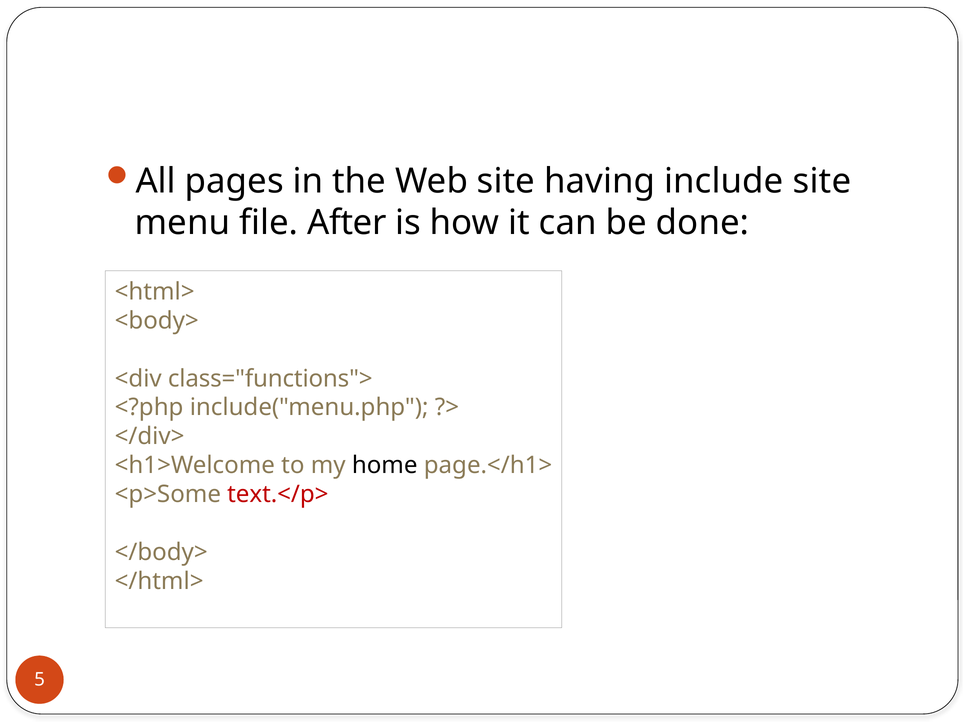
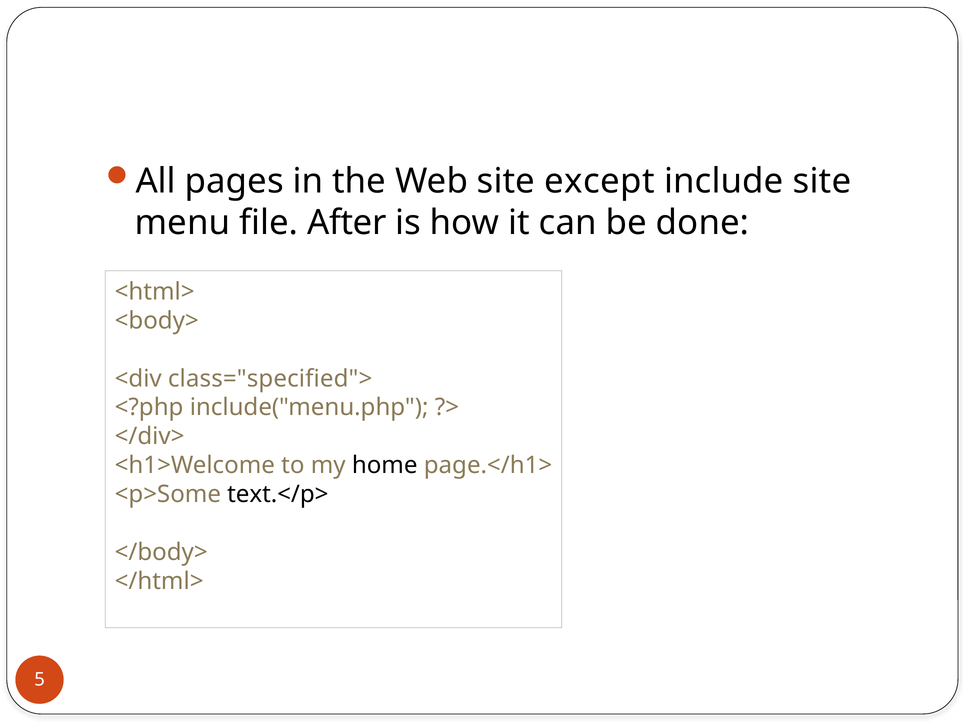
having: having -> except
class="functions">: class="functions"> -> class="specified">
text.</p> colour: red -> black
